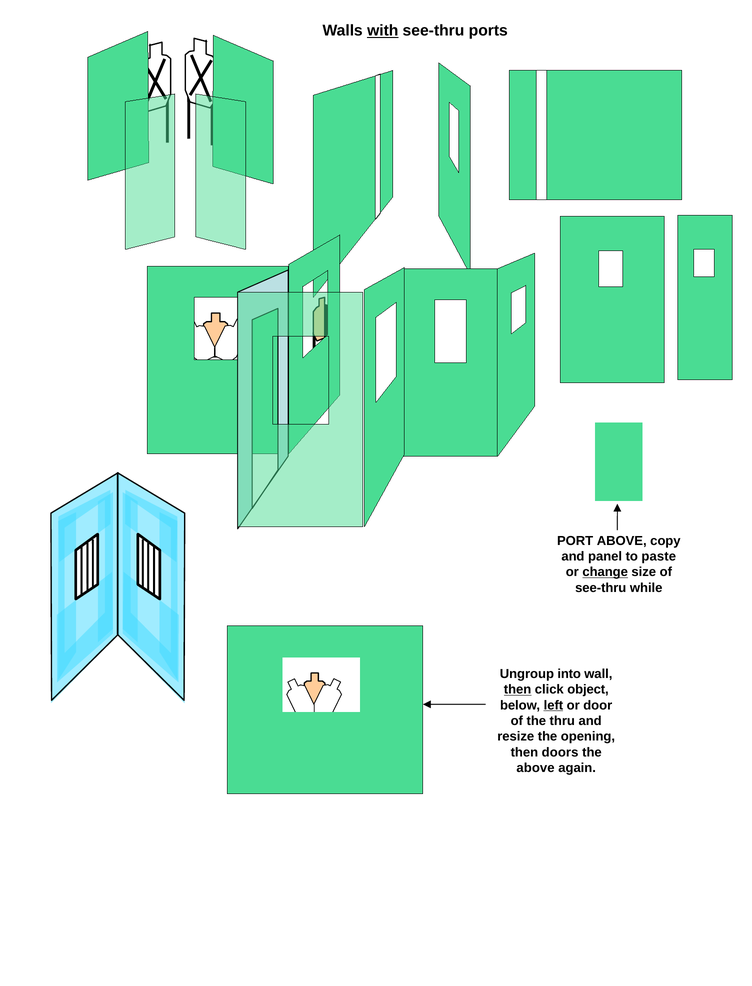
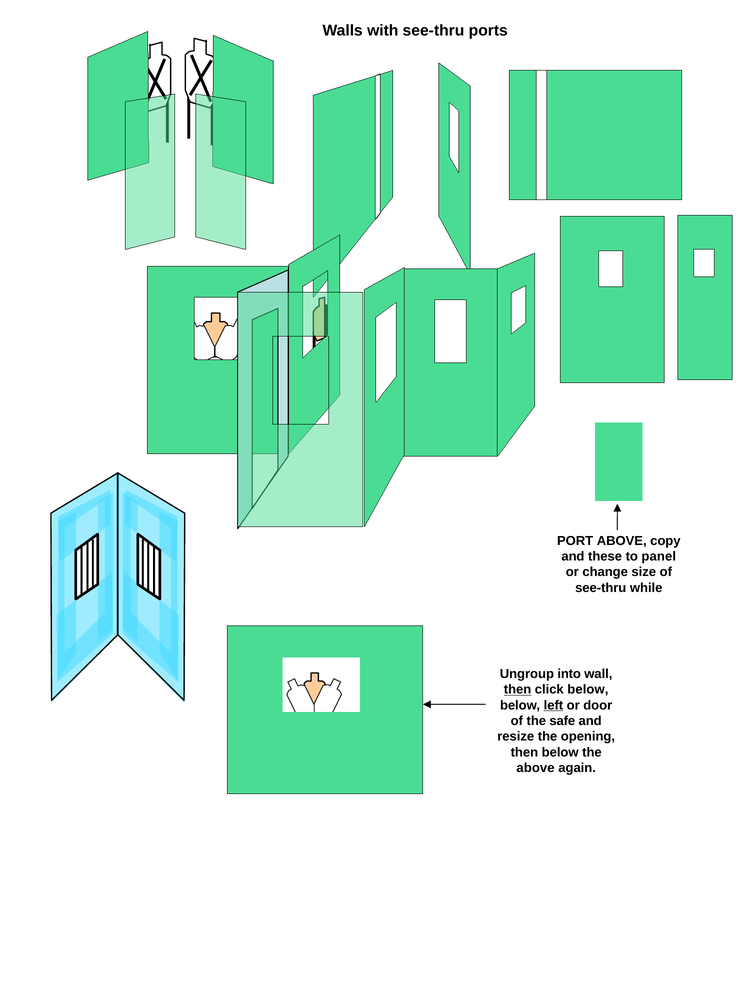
with underline: present -> none
panel: panel -> these
paste: paste -> panel
change underline: present -> none
click object: object -> below
thru: thru -> safe
then doors: doors -> below
